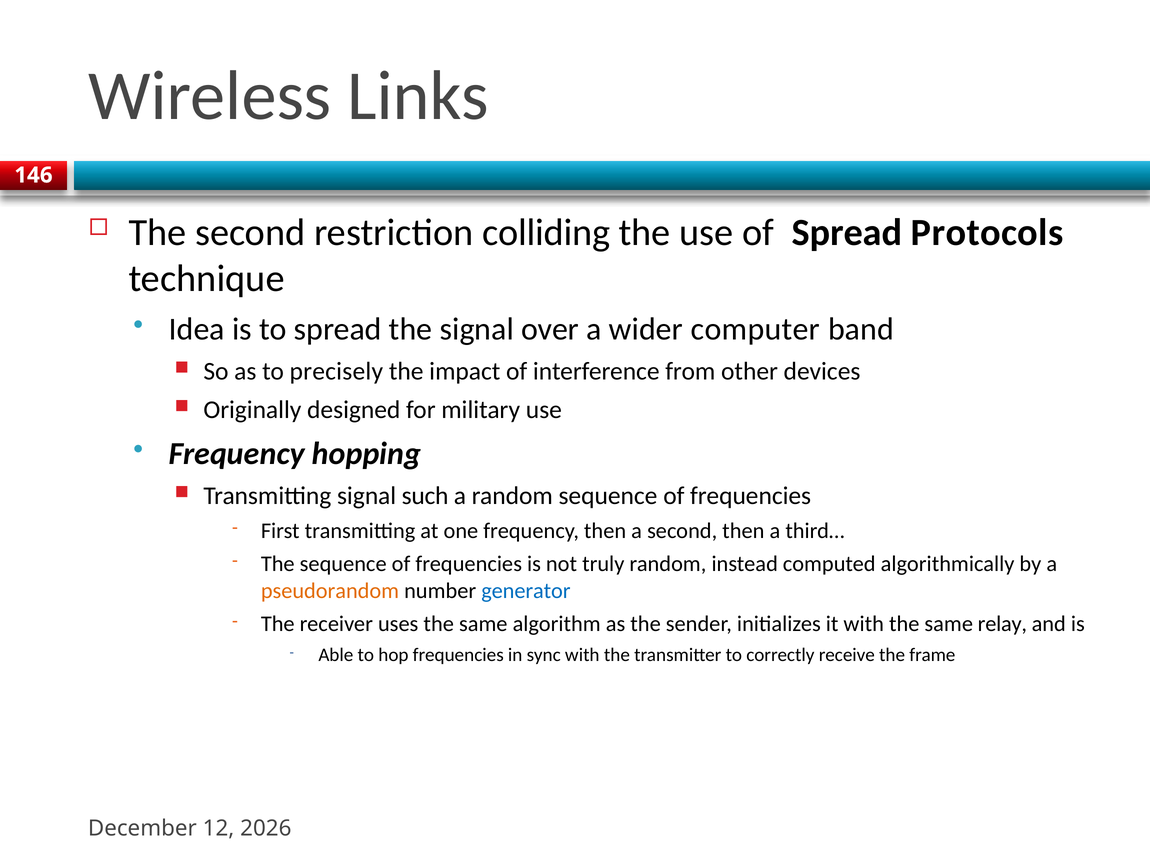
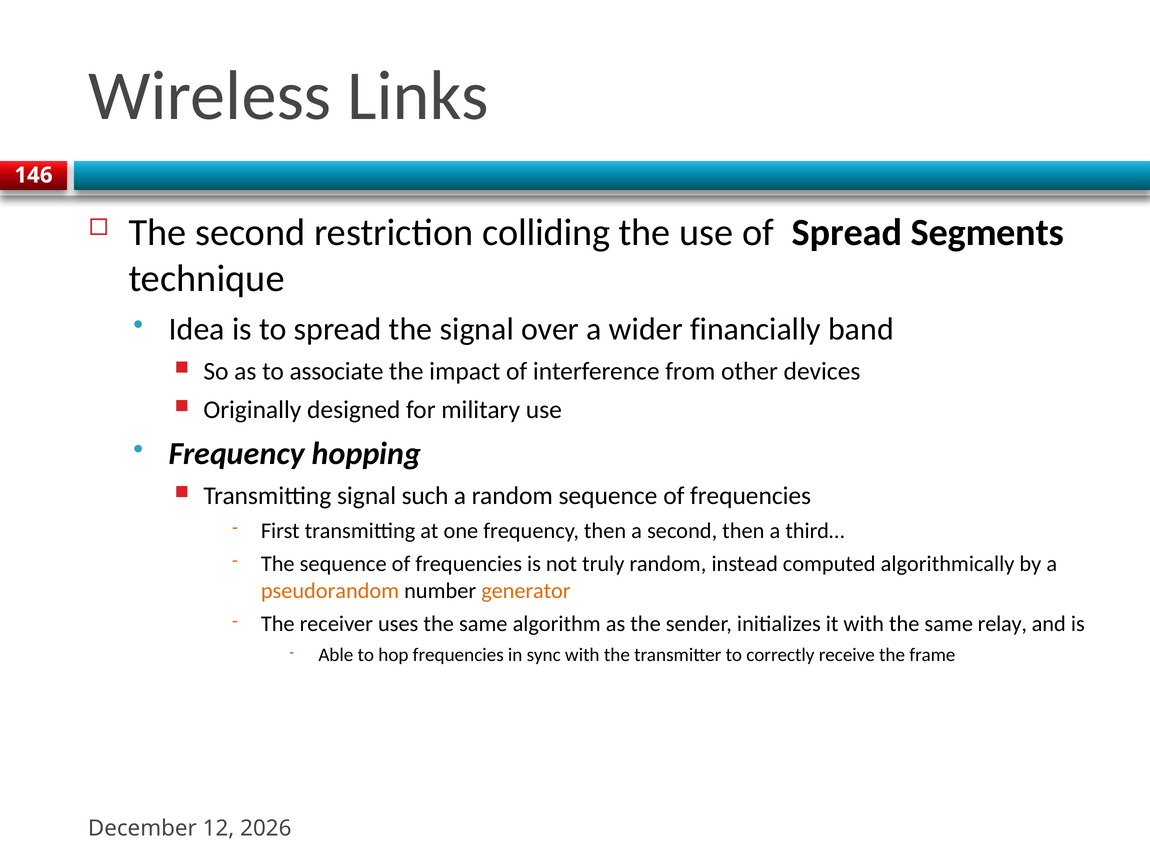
Protocols: Protocols -> Segments
computer: computer -> financially
precisely: precisely -> associate
generator colour: blue -> orange
